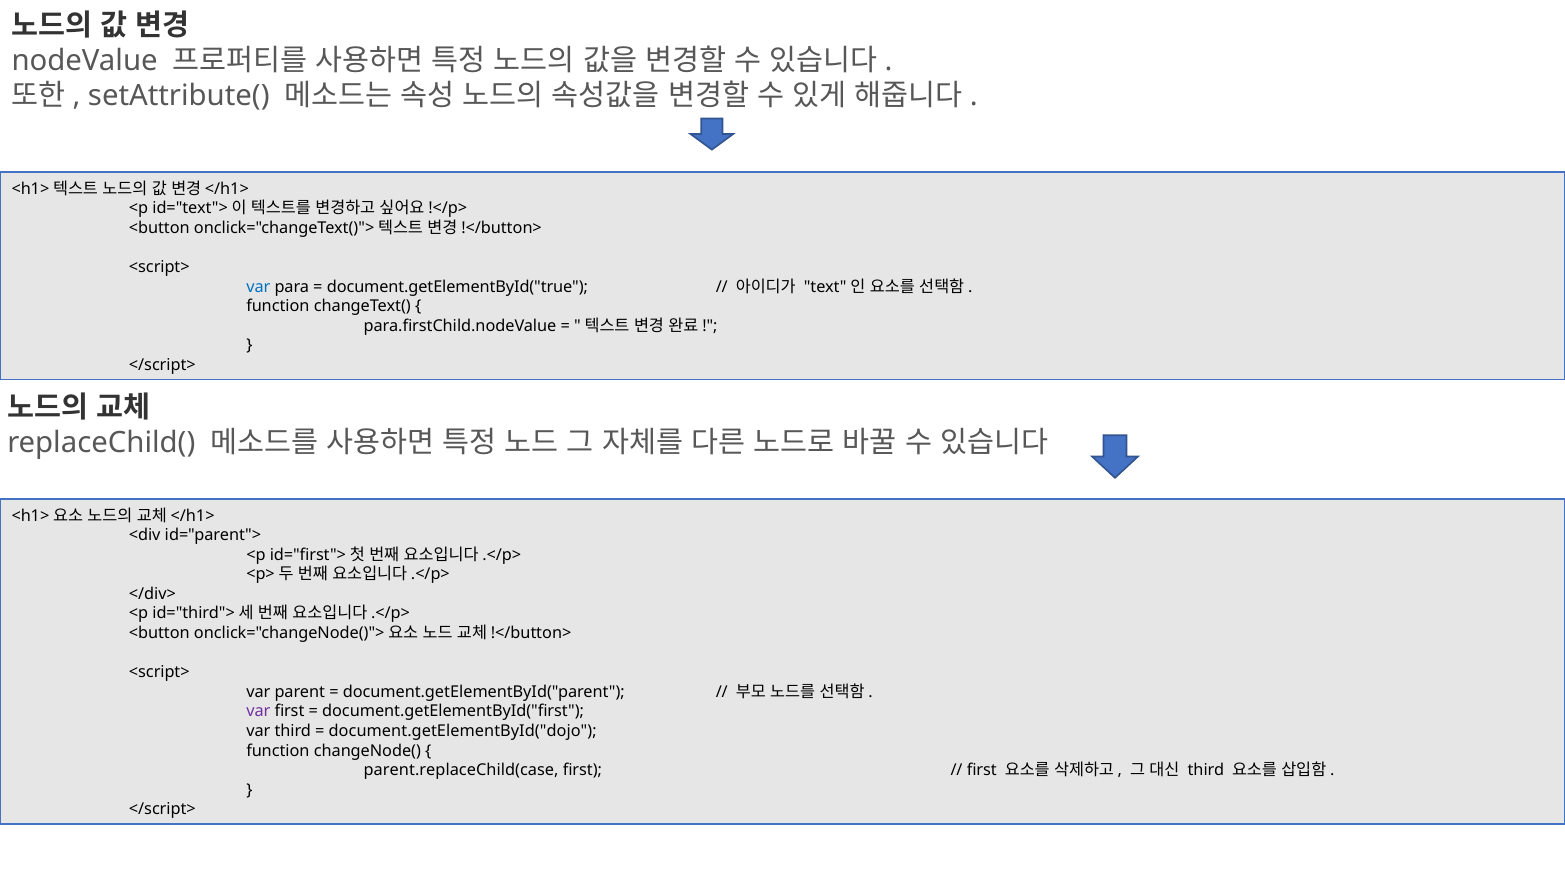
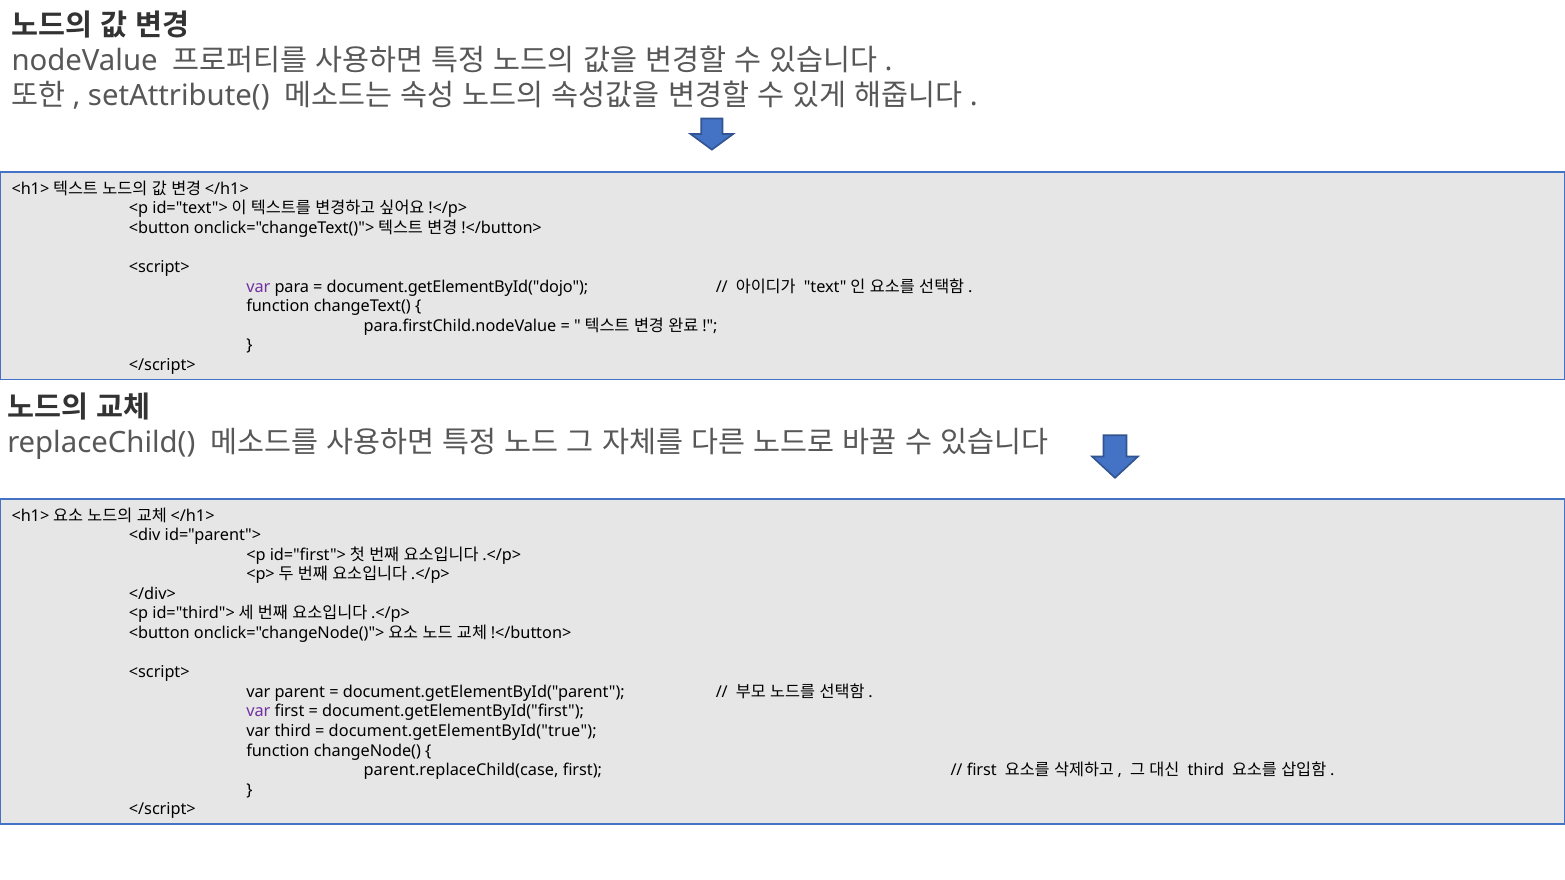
var at (258, 287) colour: blue -> purple
document.getElementById("true: document.getElementById("true -> document.getElementById("dojo
document.getElementById("dojo: document.getElementById("dojo -> document.getElementById("true
